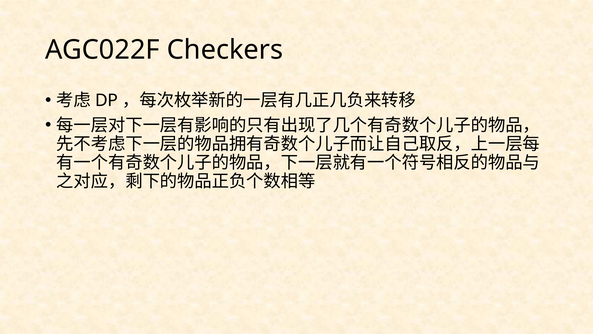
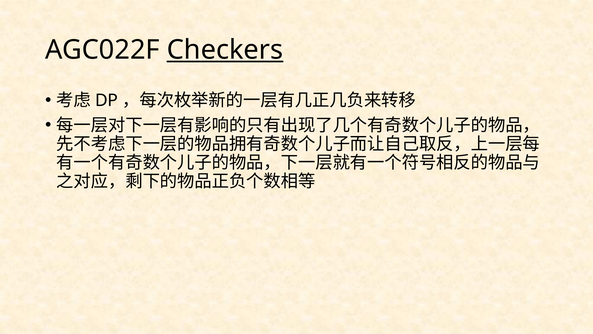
Checkers underline: none -> present
